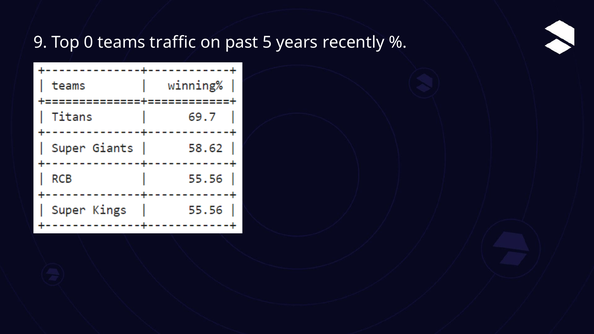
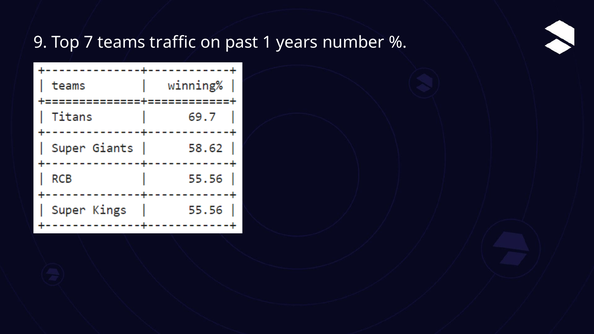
0: 0 -> 7
5: 5 -> 1
recently: recently -> number
